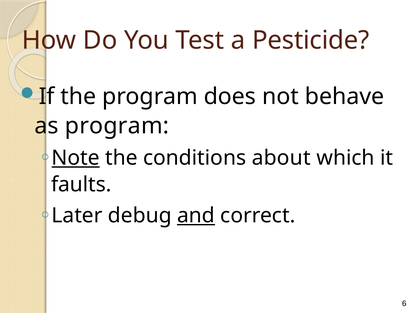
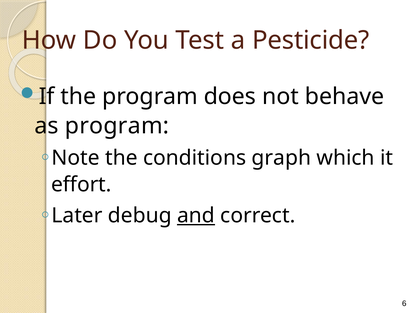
Note underline: present -> none
about: about -> graph
faults: faults -> effort
